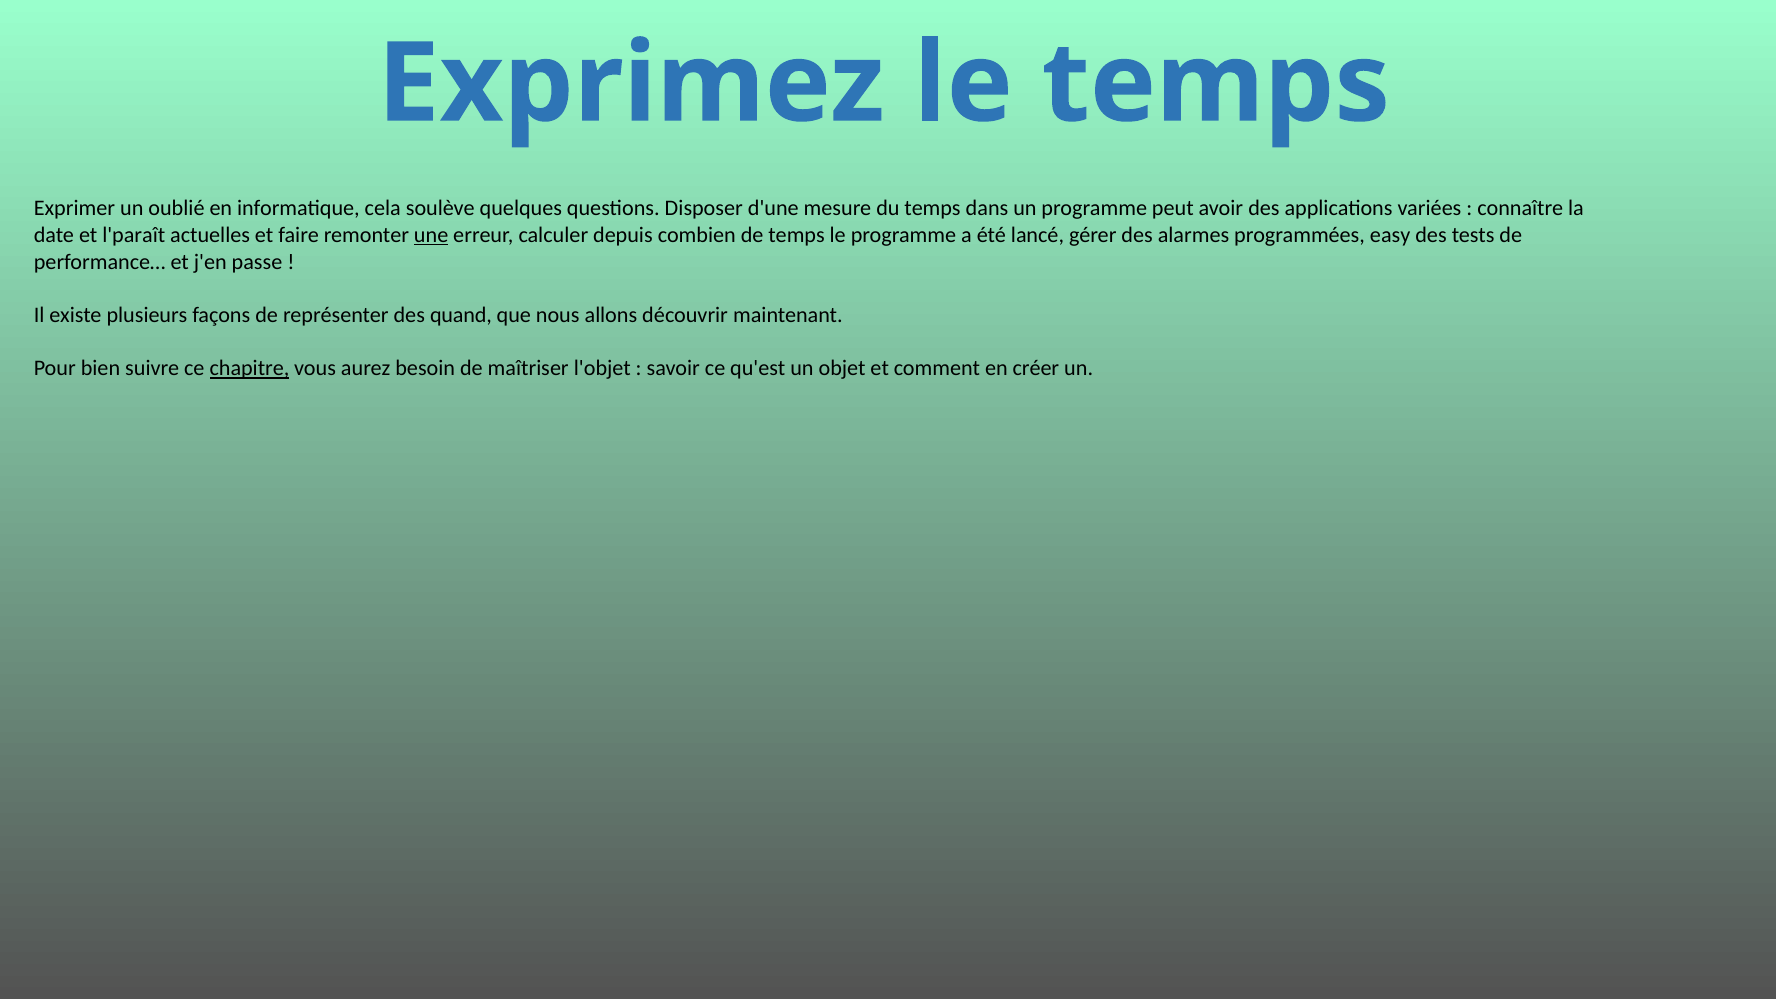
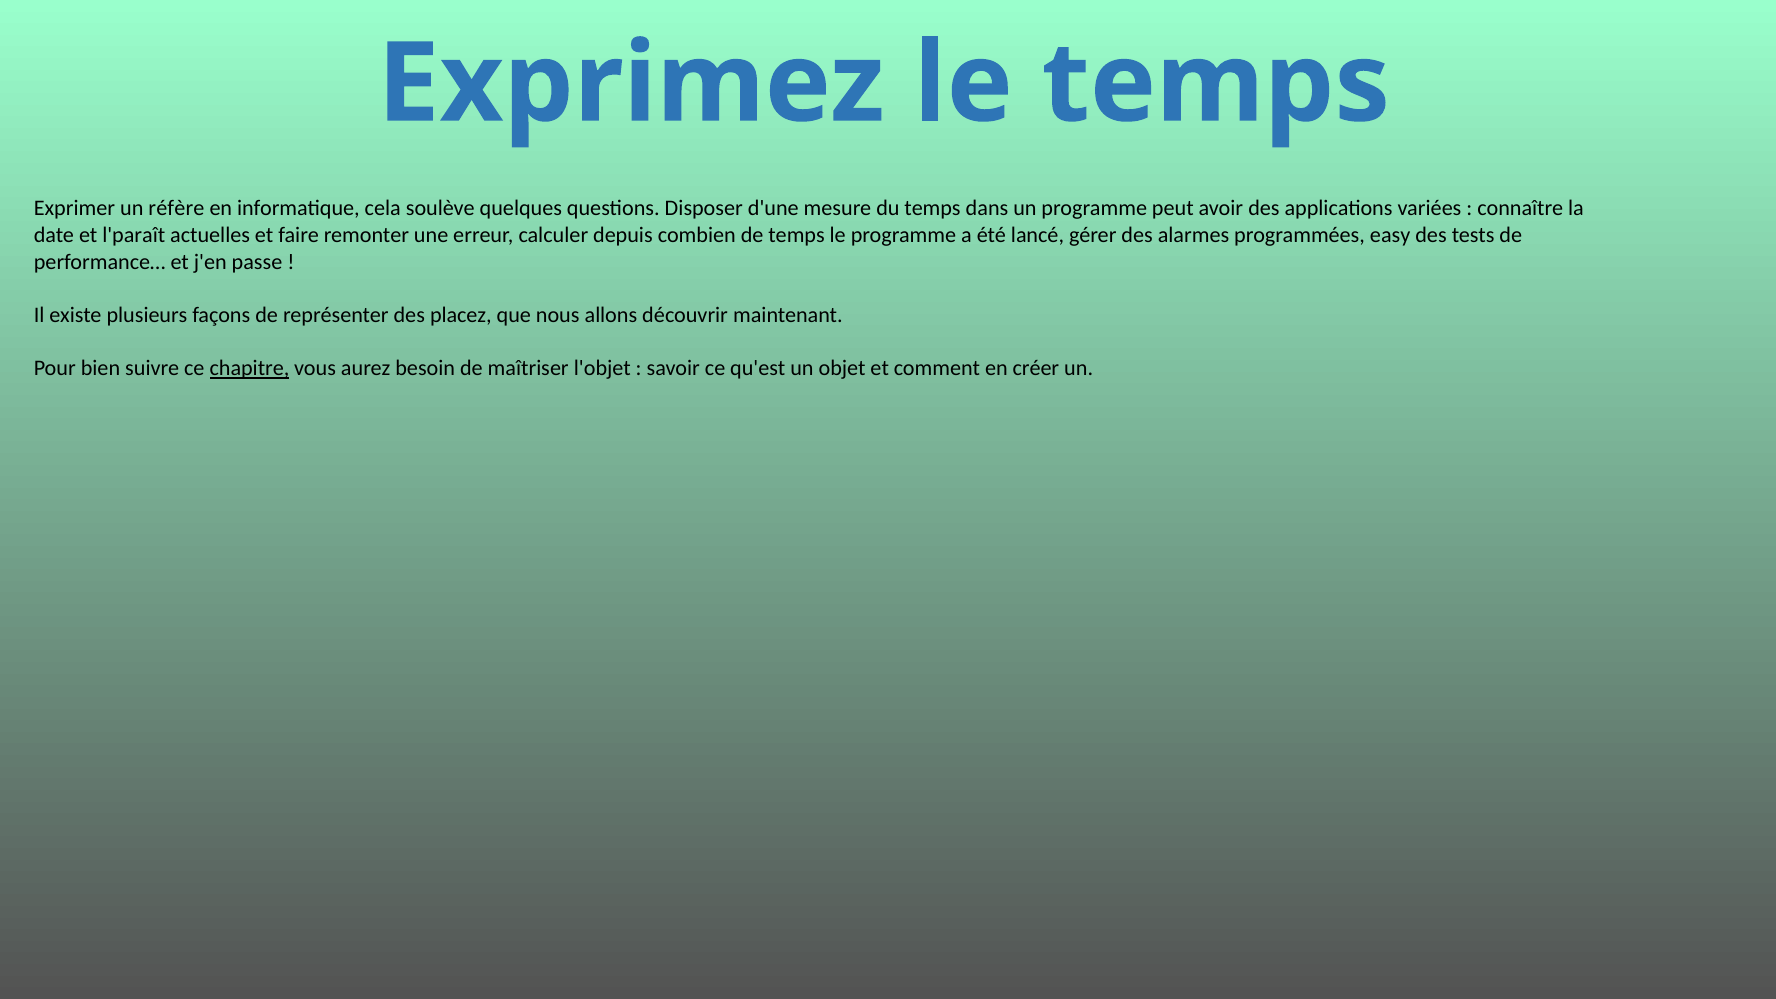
oublié: oublié -> réfère
une underline: present -> none
quand: quand -> placez
